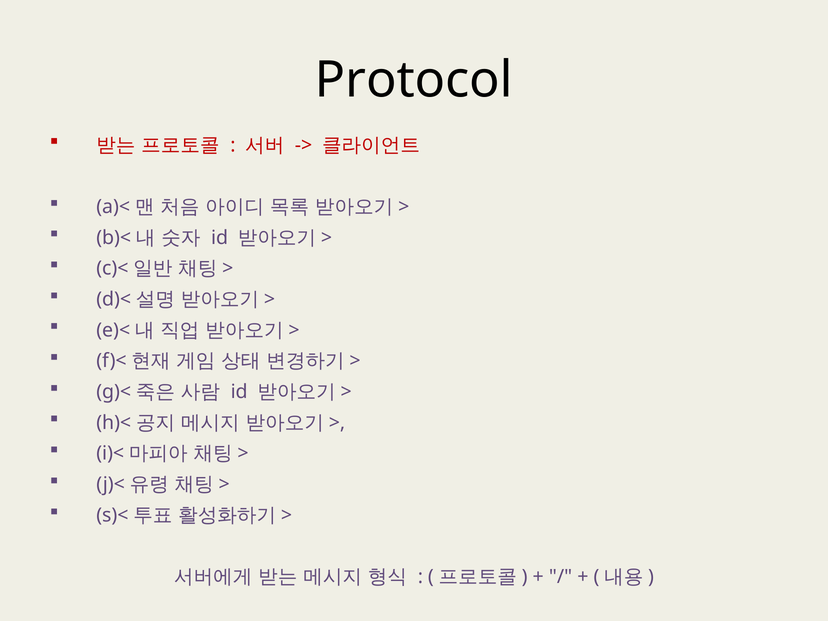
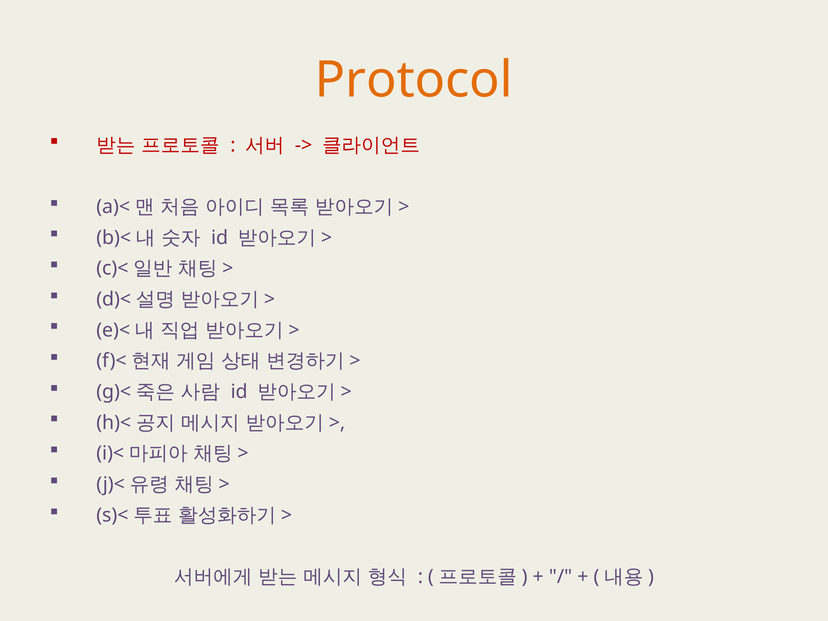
Protocol colour: black -> orange
